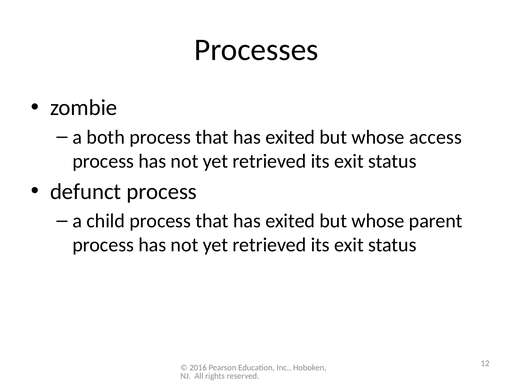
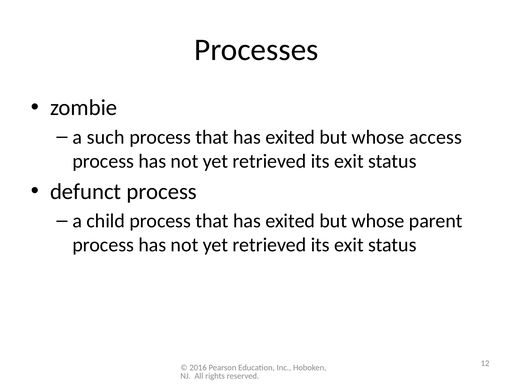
both: both -> such
